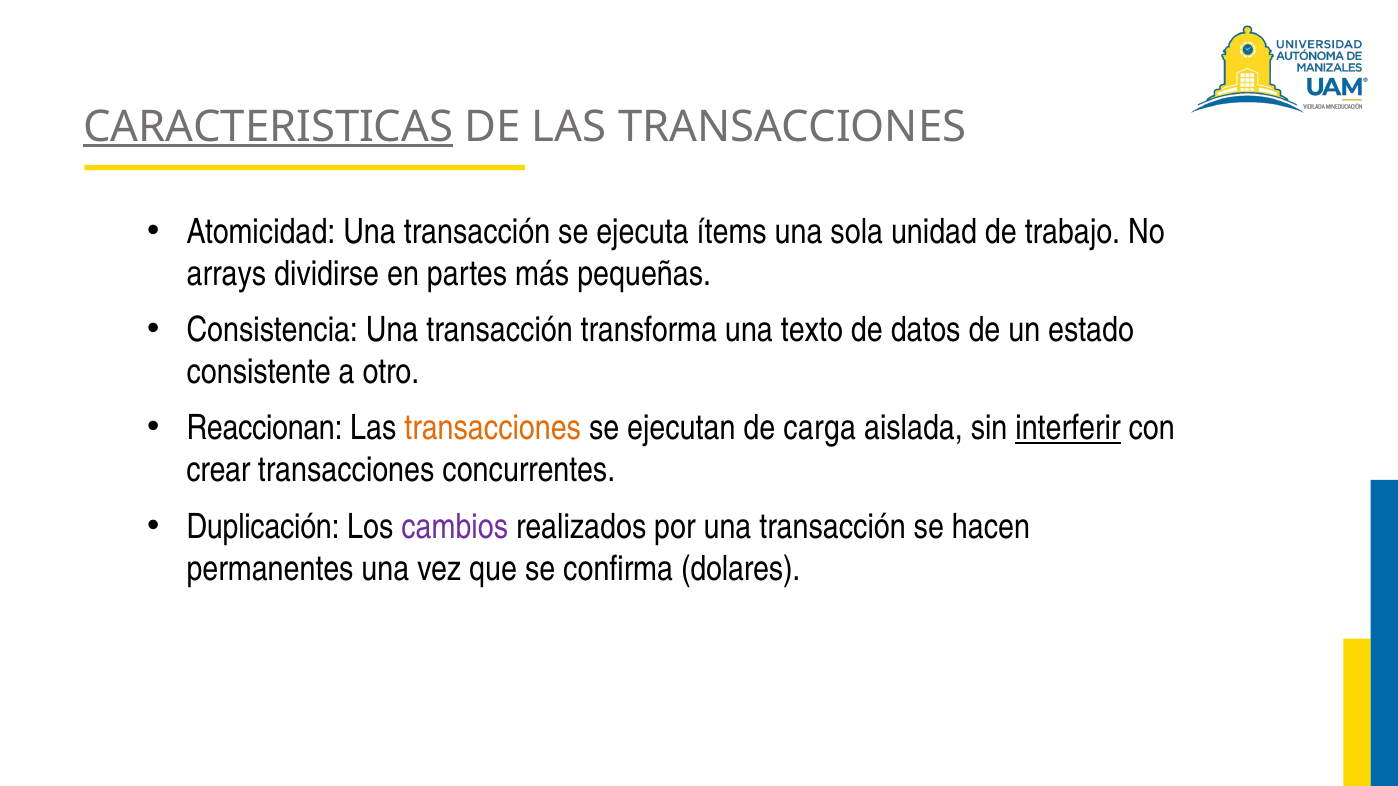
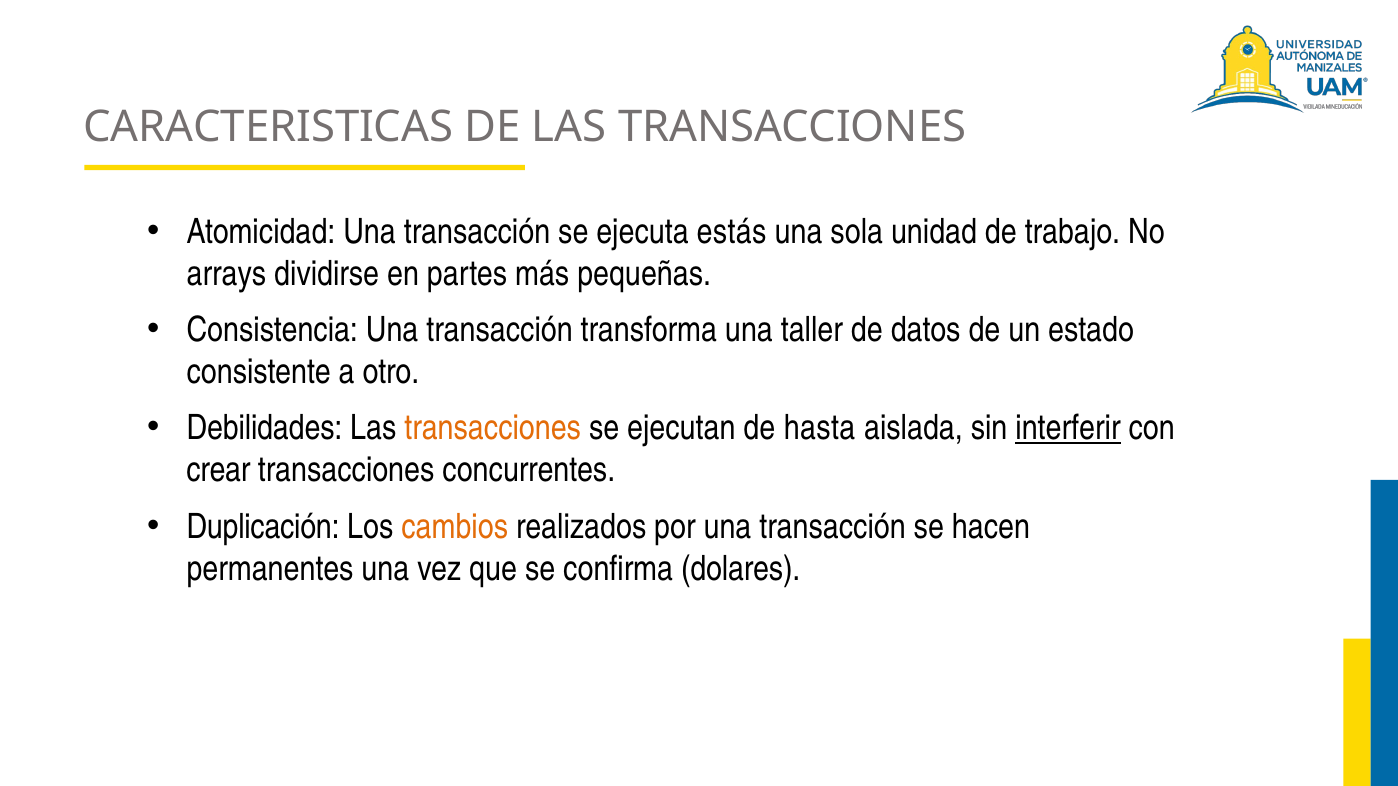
CARACTERISTICAS underline: present -> none
ítems: ítems -> estás
texto: texto -> taller
Reaccionan: Reaccionan -> Debilidades
carga: carga -> hasta
cambios colour: purple -> orange
